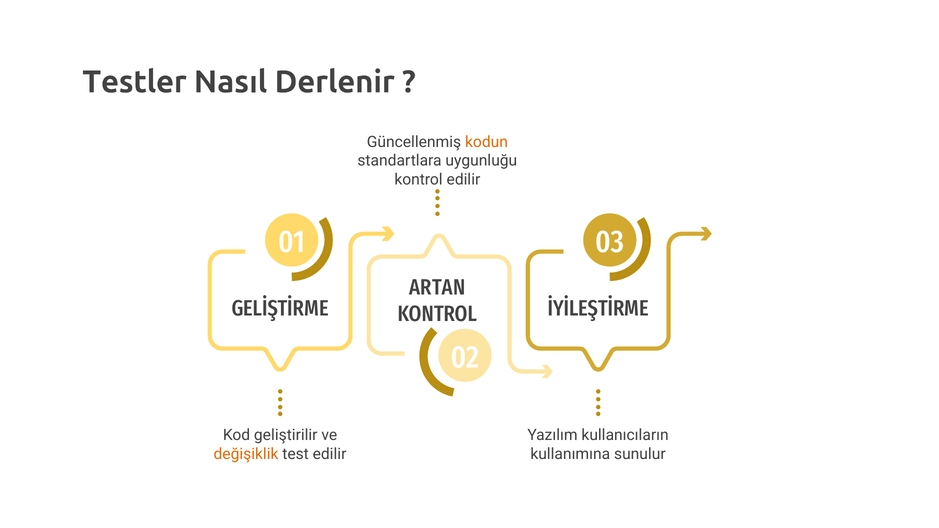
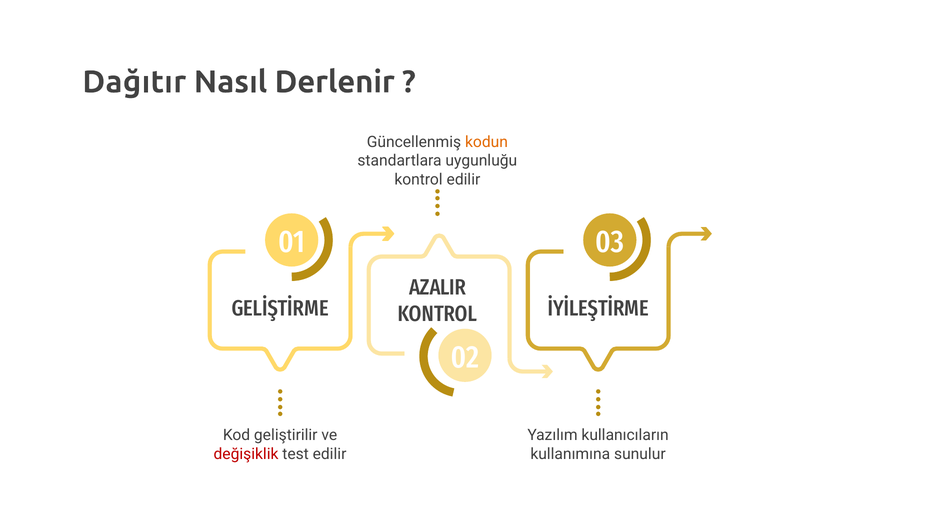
Testler: Testler -> Dağıtır
ARTAN: ARTAN -> AZALIR
değişiklik colour: orange -> red
